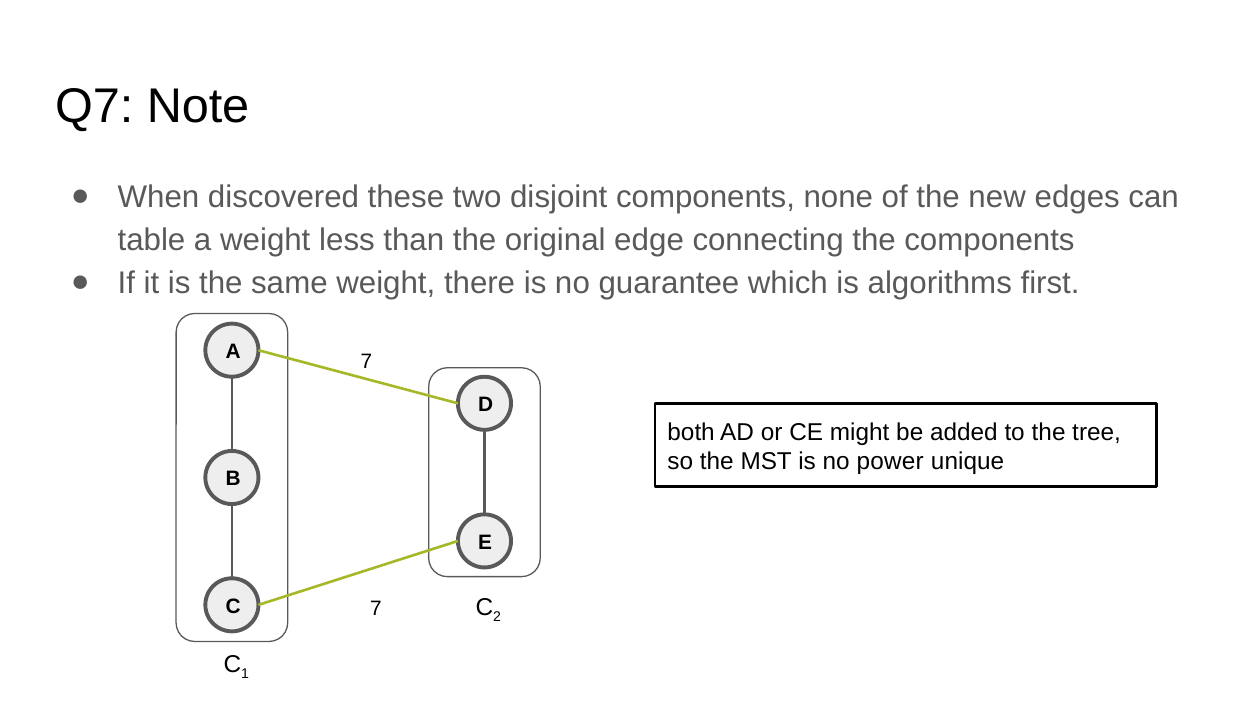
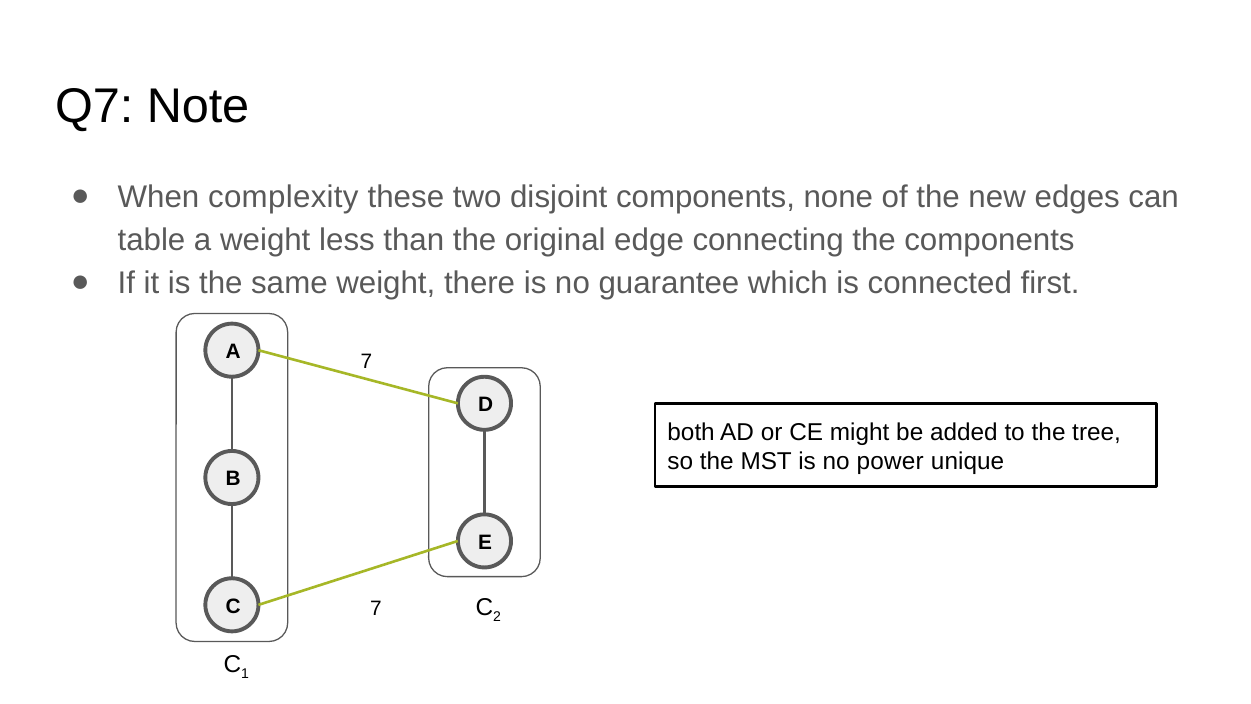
discovered: discovered -> complexity
algorithms: algorithms -> connected
